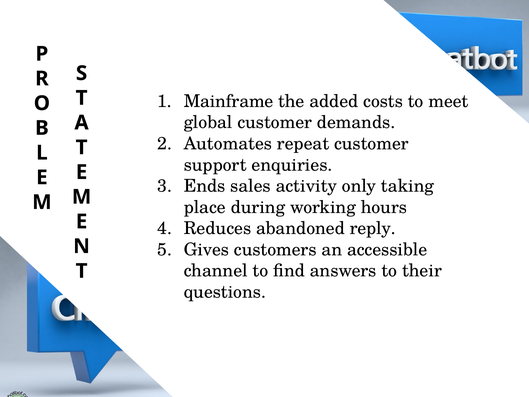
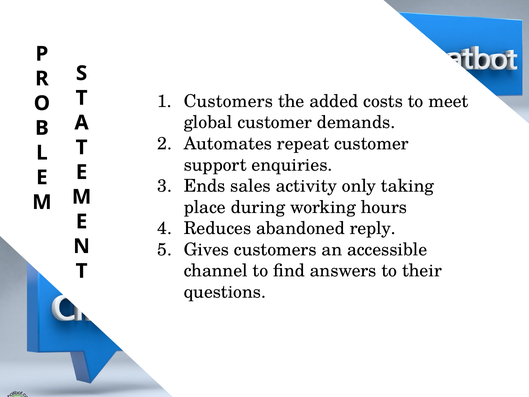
Mainframe at (229, 101): Mainframe -> Customers
